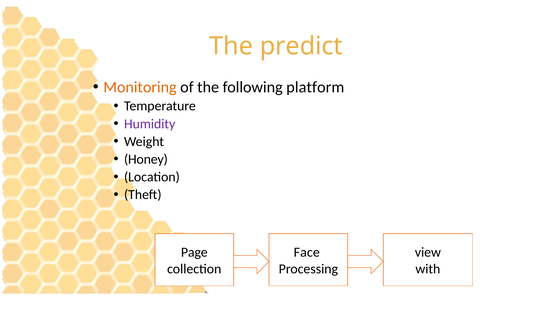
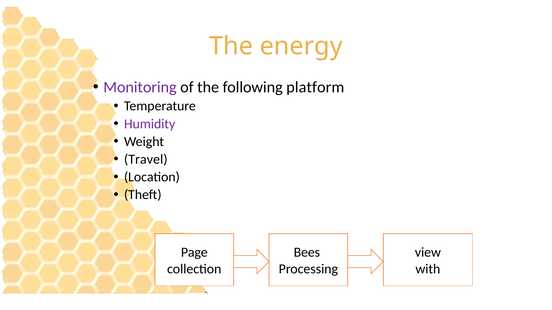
predict: predict -> energy
Monitoring colour: orange -> purple
Honey: Honey -> Travel
Face: Face -> Bees
